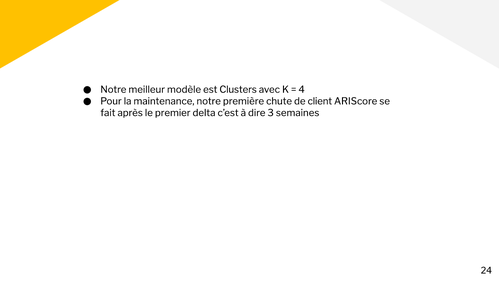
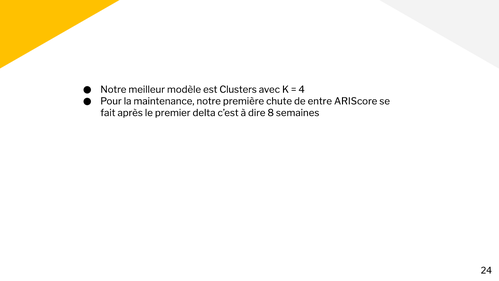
client: client -> entre
3: 3 -> 8
